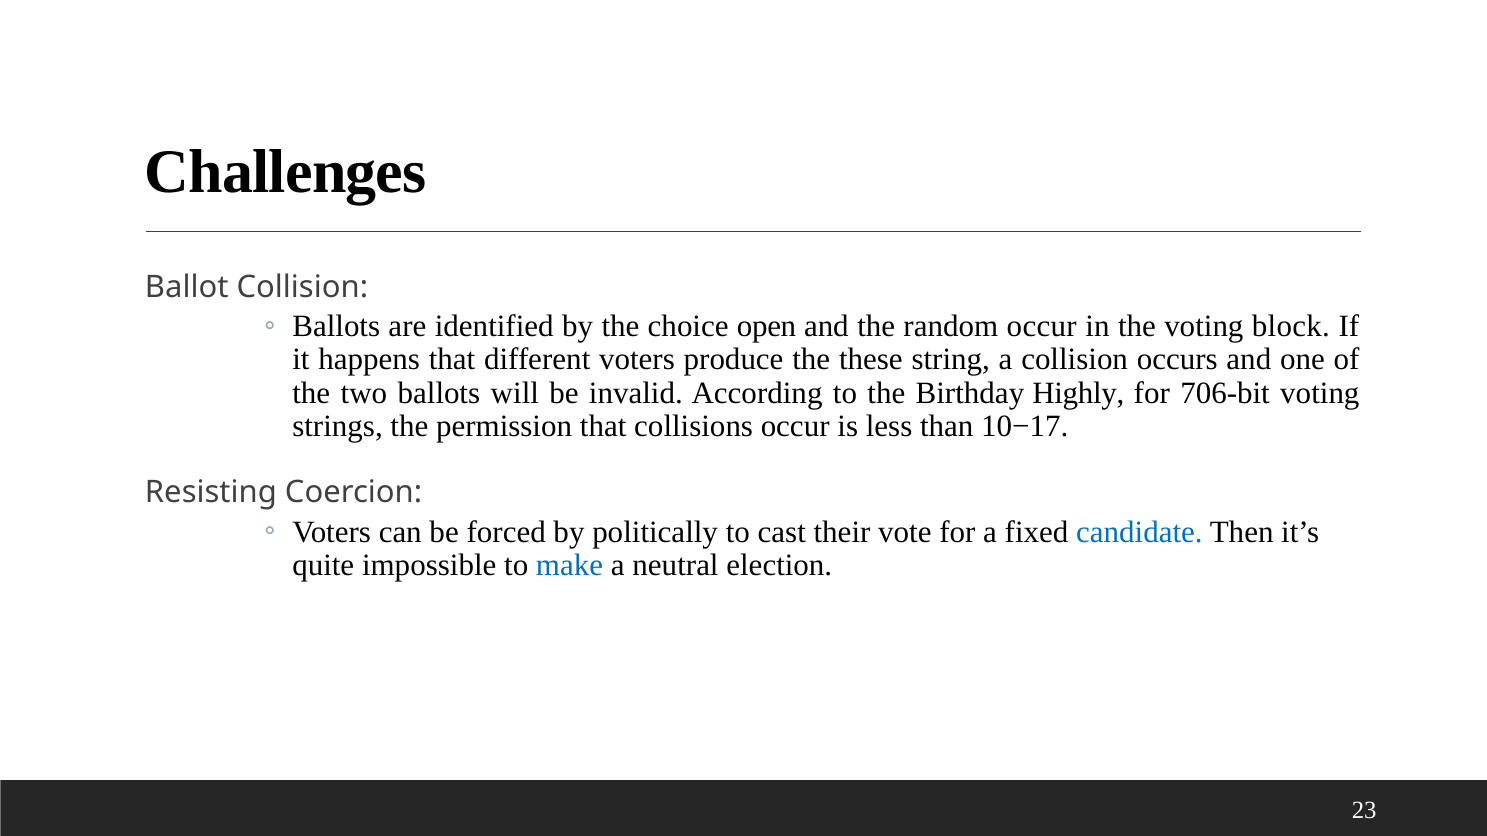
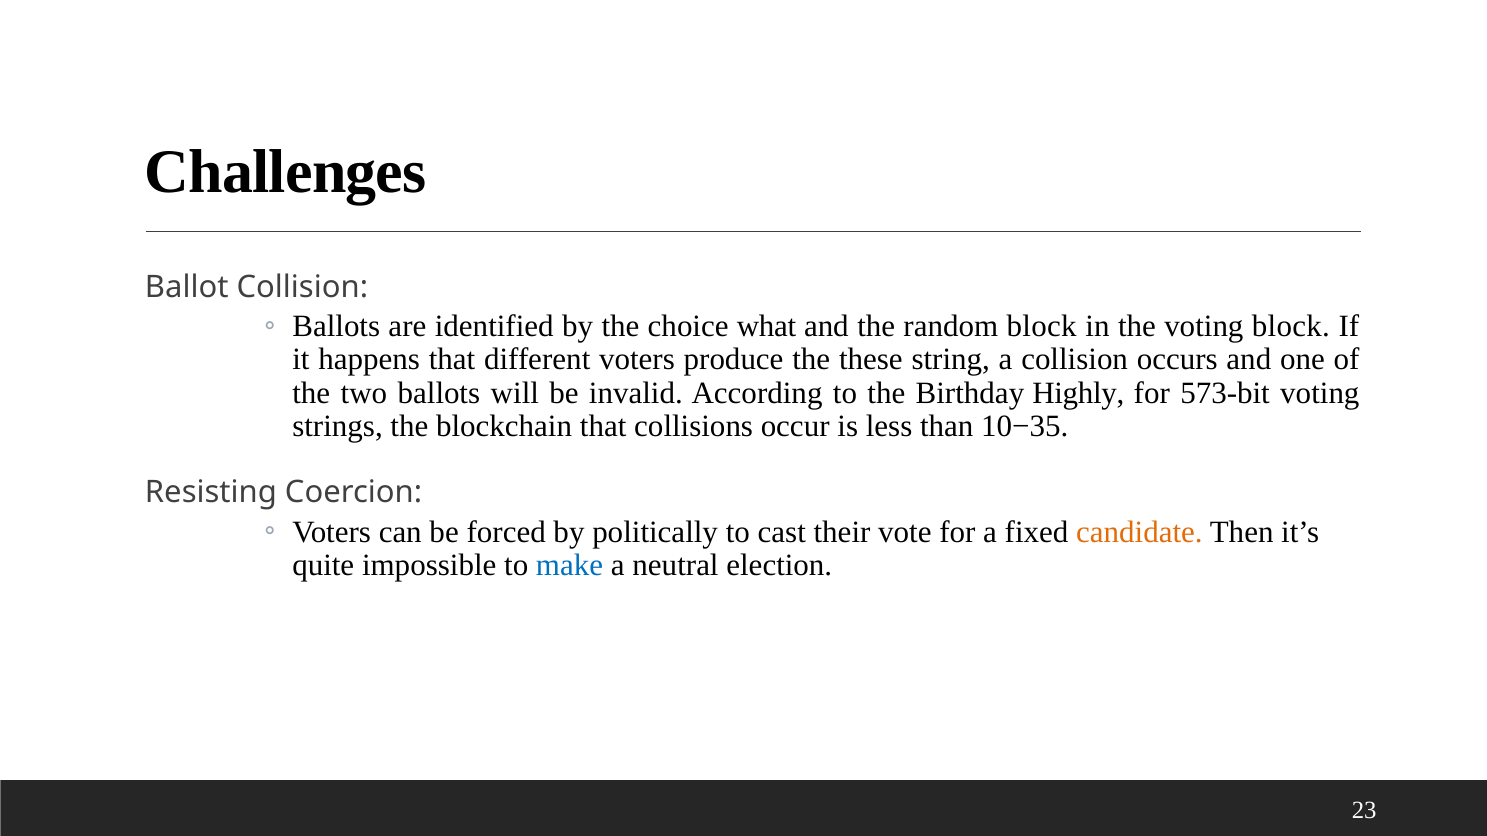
open: open -> what
random occur: occur -> block
706-bit: 706-bit -> 573-bit
permission: permission -> blockchain
10−17: 10−17 -> 10−35
candidate colour: blue -> orange
